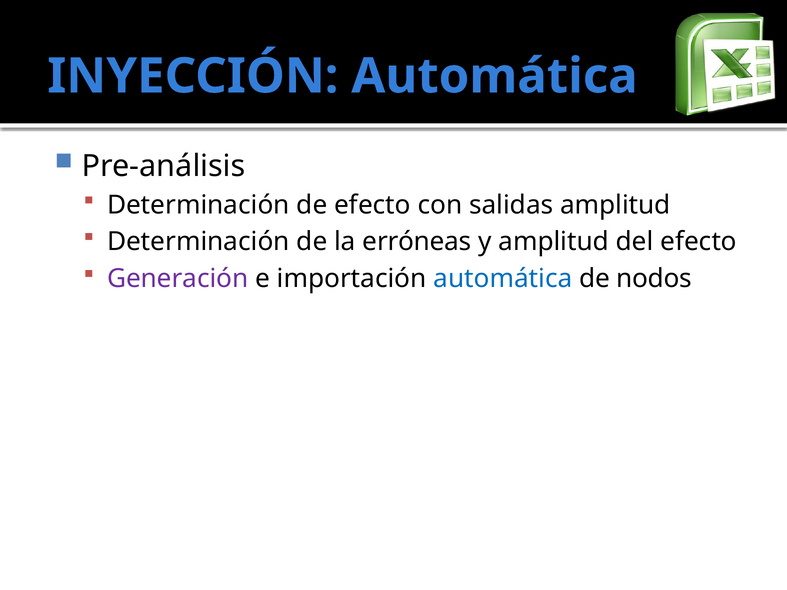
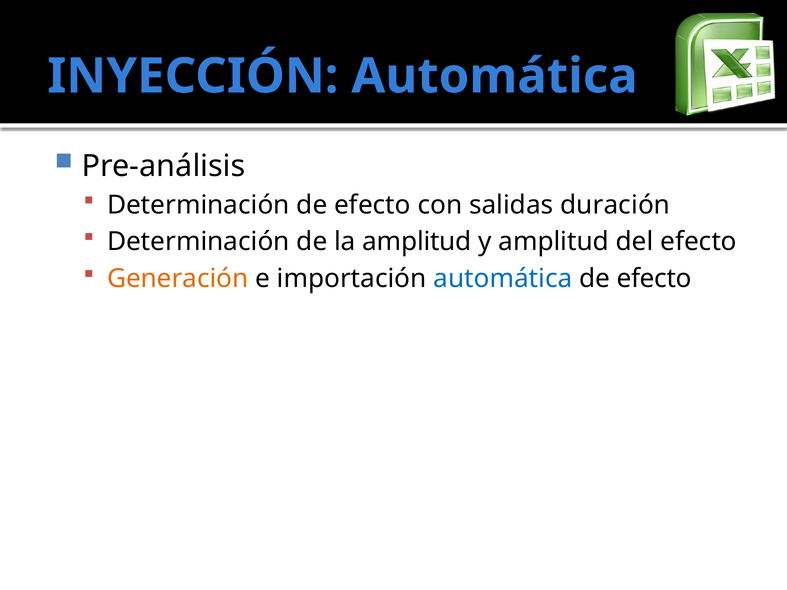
salidas amplitud: amplitud -> duración
la erróneas: erróneas -> amplitud
Generación colour: purple -> orange
nodos at (654, 279): nodos -> efecto
